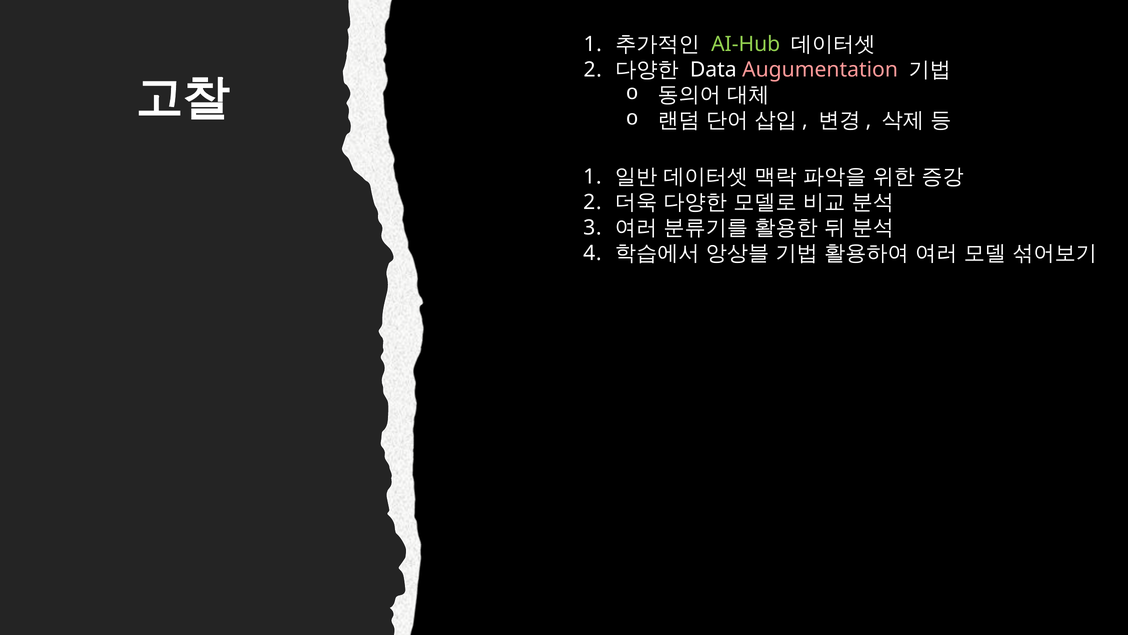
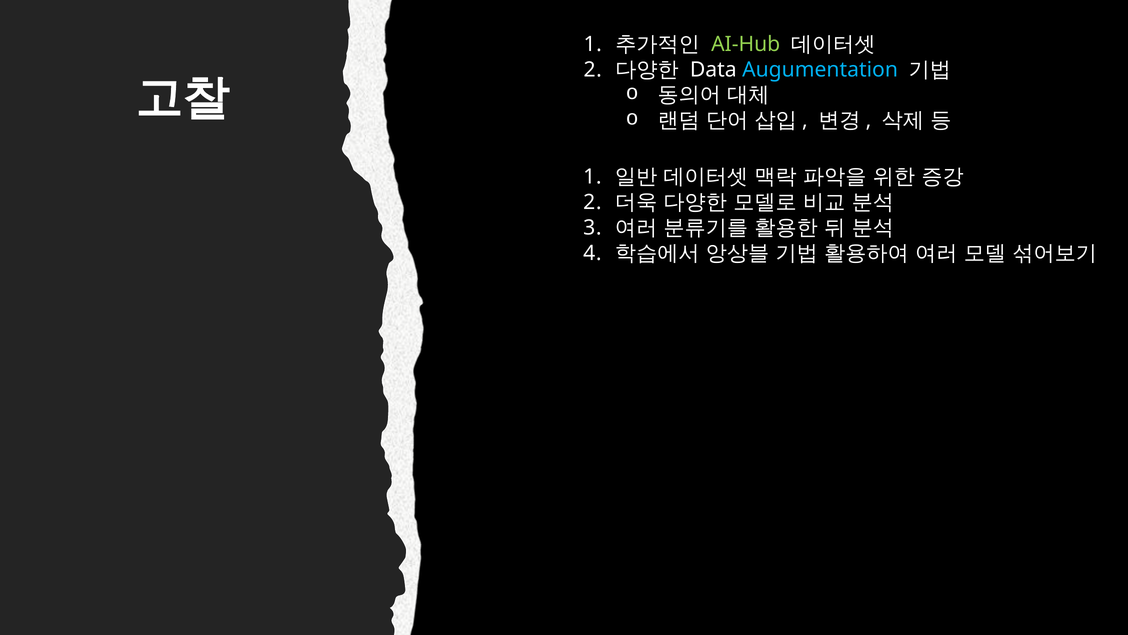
Augumentation colour: pink -> light blue
